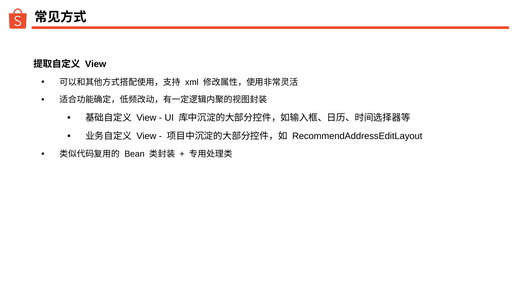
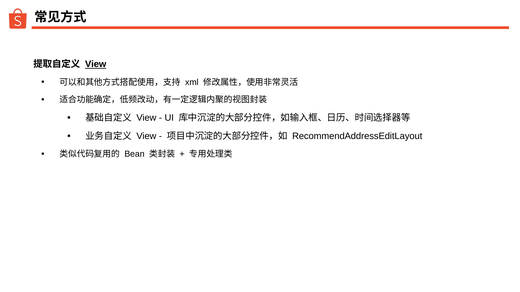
View at (96, 64) underline: none -> present
